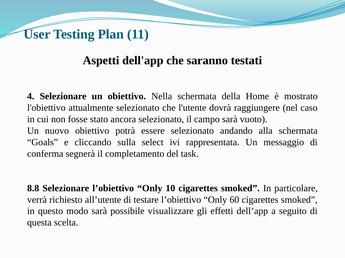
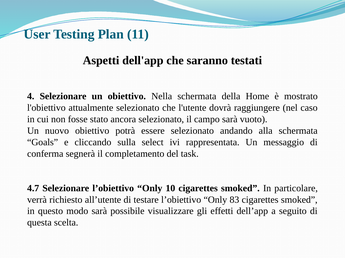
8.8: 8.8 -> 4.7
60: 60 -> 83
